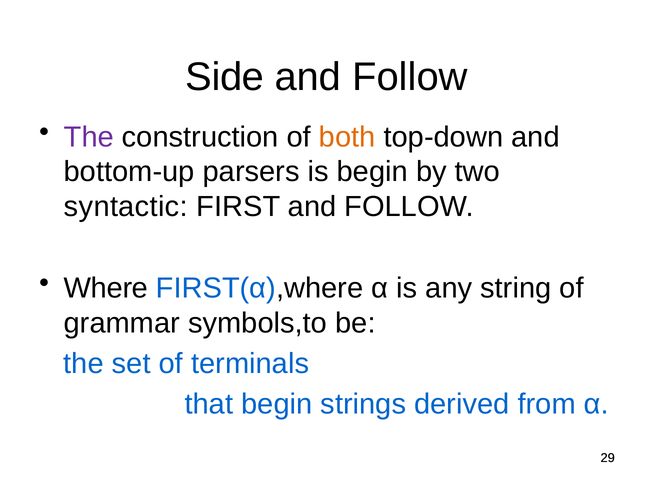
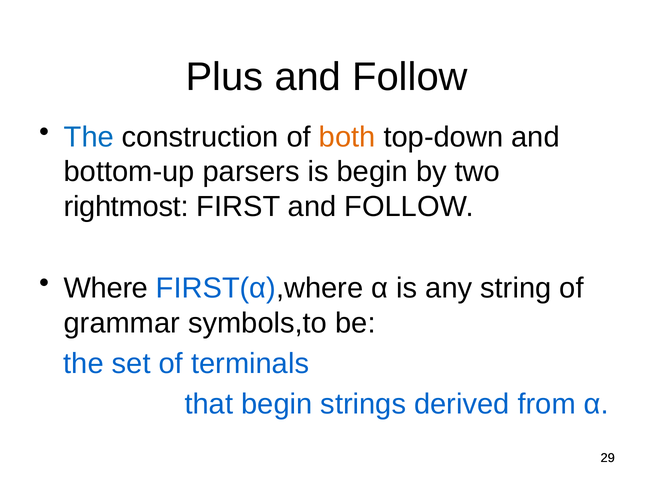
Side: Side -> Plus
The at (89, 137) colour: purple -> blue
syntactic: syntactic -> rightmost
